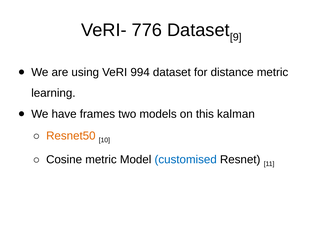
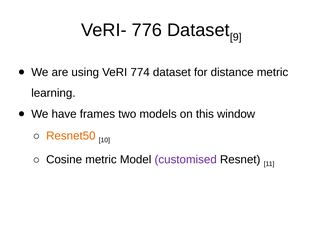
994: 994 -> 774
kalman: kalman -> window
customised colour: blue -> purple
